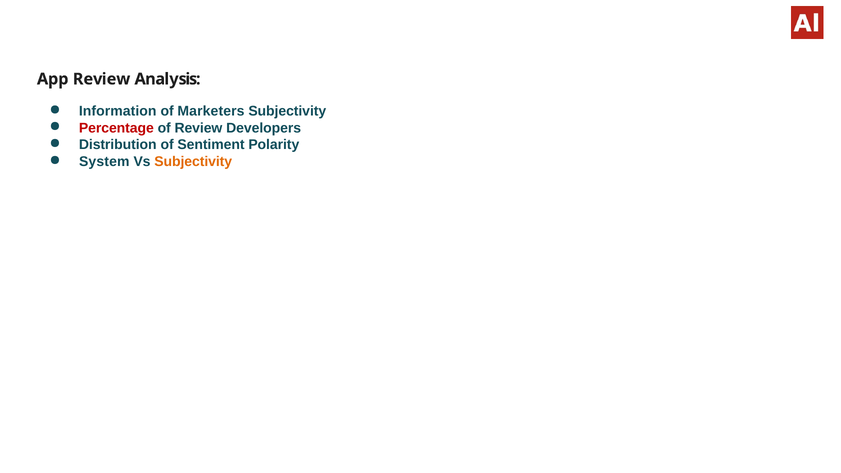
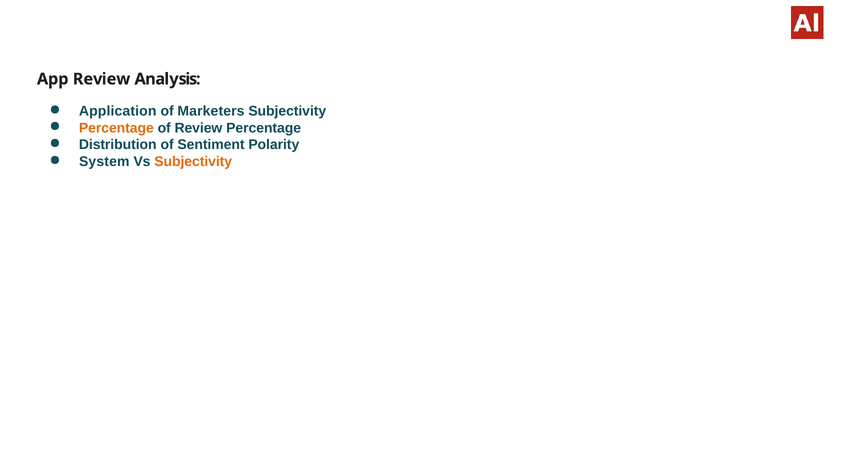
Information: Information -> Application
Percentage at (116, 128) colour: red -> orange
Review Developers: Developers -> Percentage
